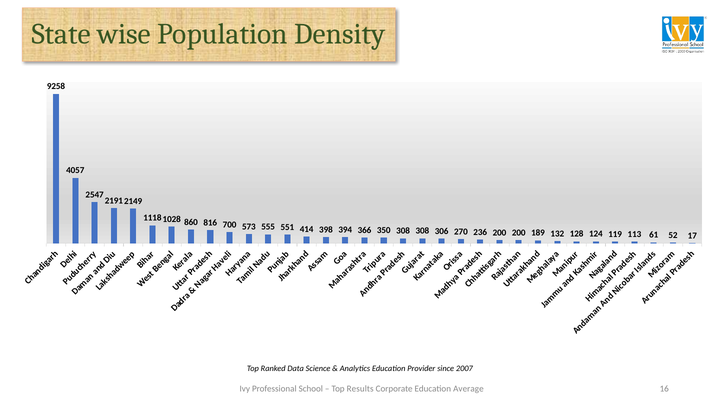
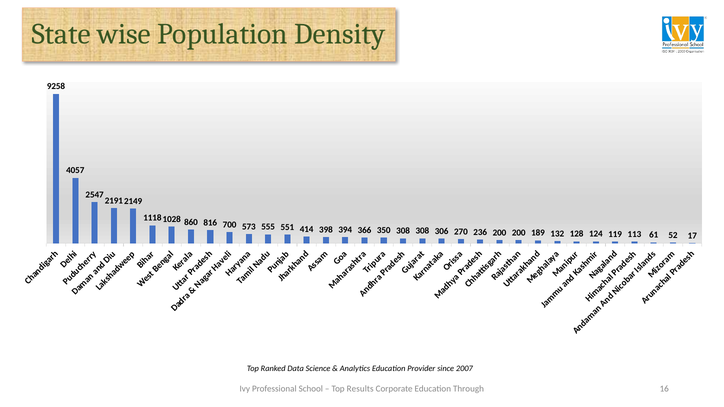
Average: Average -> Through
